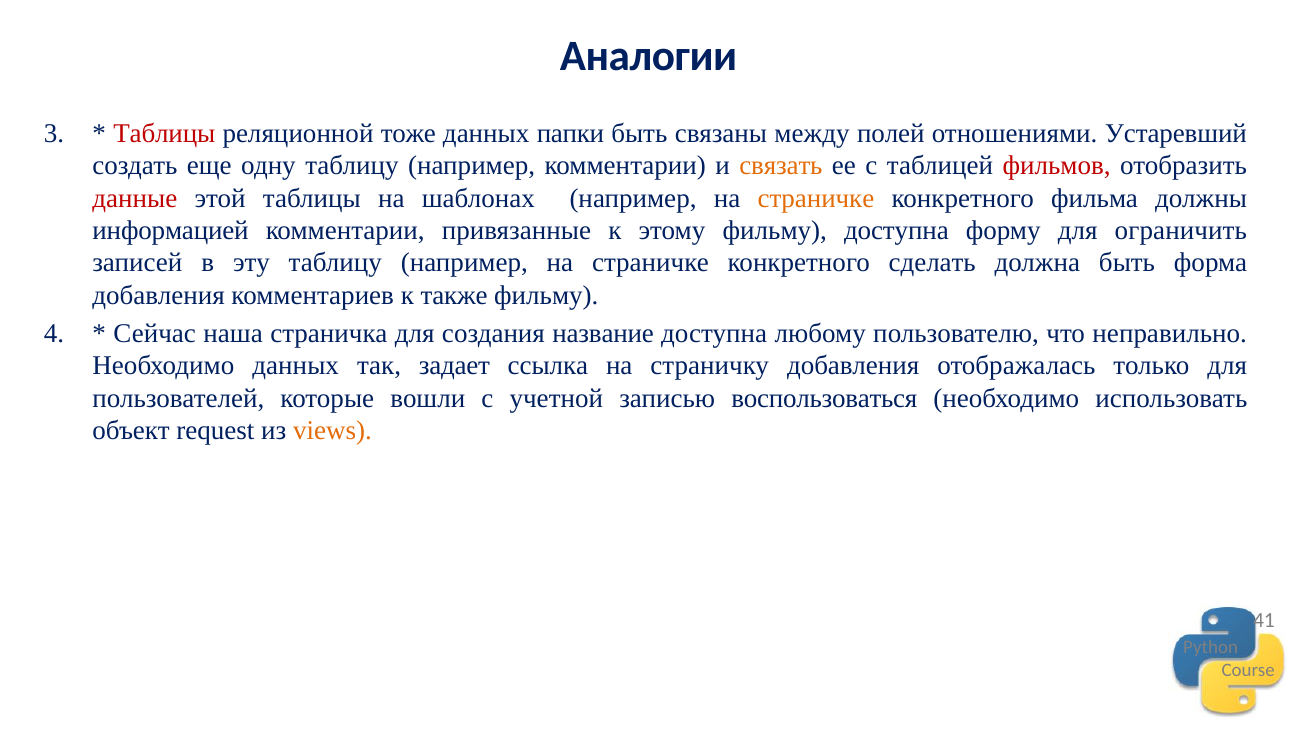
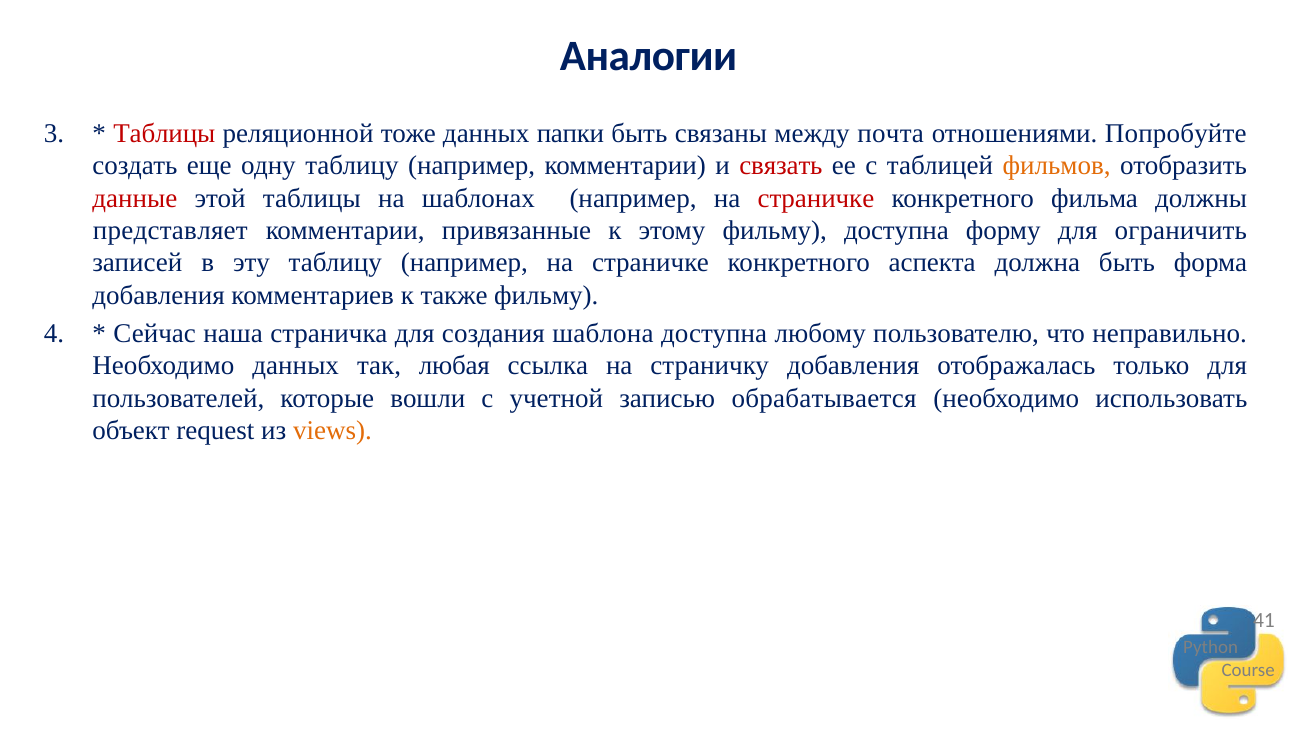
полей: полей -> почта
Устаревший: Устаревший -> Попробуйте
связать colour: orange -> red
фильмов colour: red -> orange
страничке at (816, 198) colour: orange -> red
информацией: информацией -> представляет
сделать: сделать -> аспекта
название: название -> шаблона
задает: задает -> любая
воспользоваться: воспользоваться -> обрабатывается
